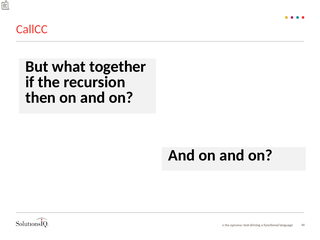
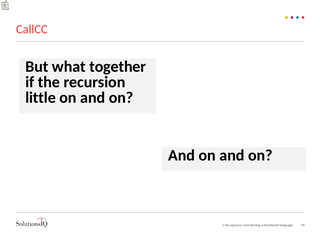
then: then -> little
